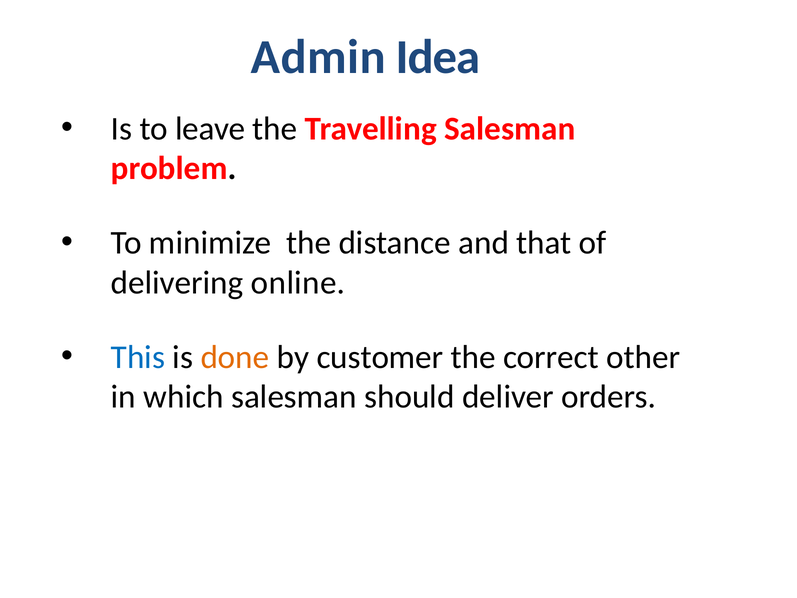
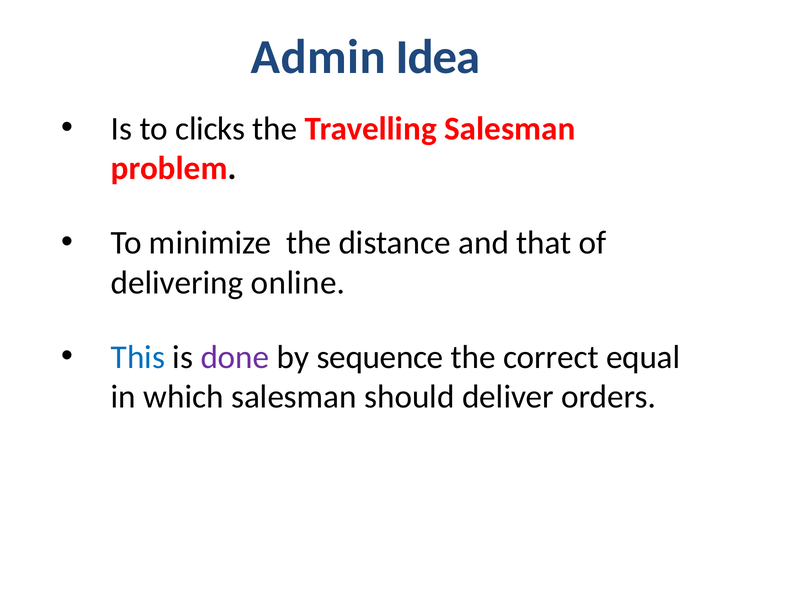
leave: leave -> clicks
done colour: orange -> purple
customer: customer -> sequence
other: other -> equal
